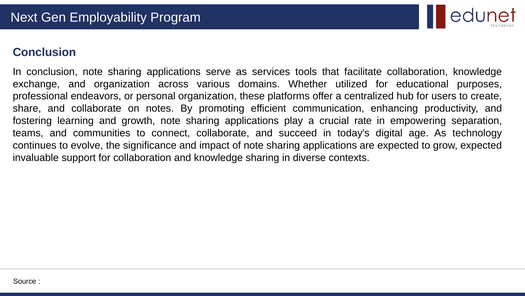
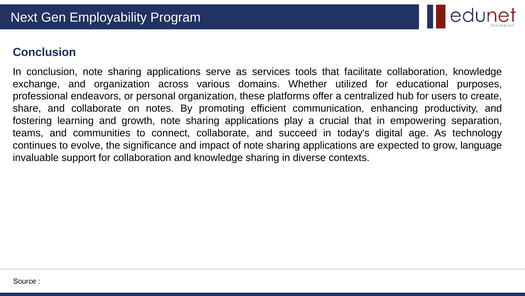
crucial rate: rate -> that
grow expected: expected -> language
